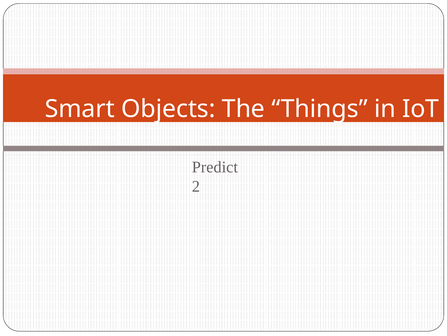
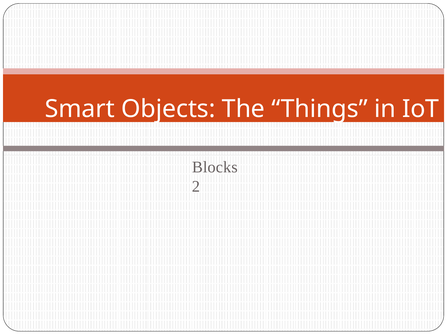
Predict: Predict -> Blocks
